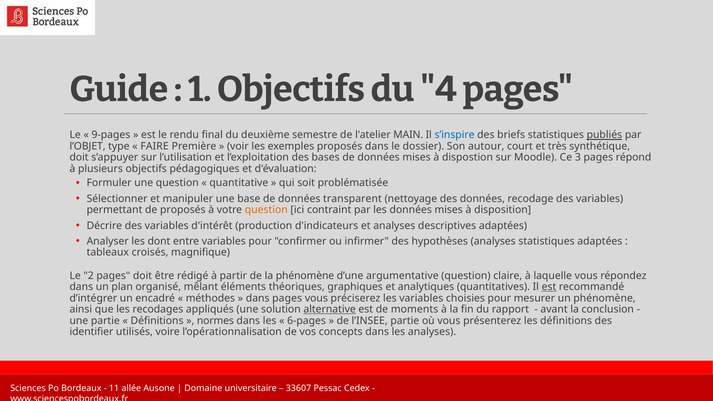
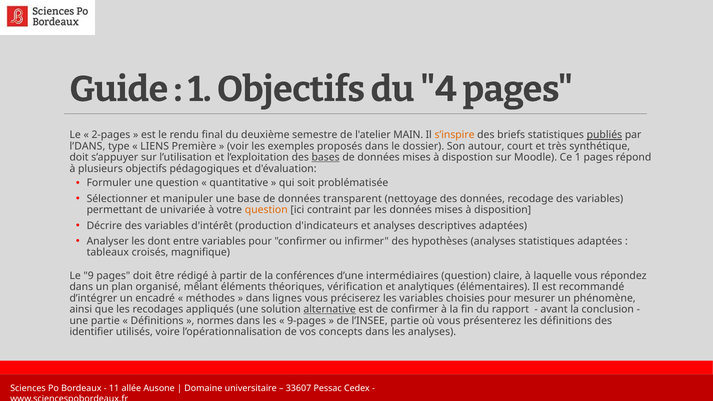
9-pages: 9-pages -> 2-pages
s’inspire colour: blue -> orange
l’OBJET: l’OBJET -> l’DANS
FAIRE: FAIRE -> LIENS
bases underline: none -> present
Ce 3: 3 -> 1
de proposés: proposés -> univariée
2: 2 -> 9
la phénomène: phénomène -> conférences
argumentative: argumentative -> intermédiaires
graphiques: graphiques -> vérification
quantitatives: quantitatives -> élémentaires
est at (549, 287) underline: present -> none
dans pages: pages -> lignes
de moments: moments -> confirmer
6-pages: 6-pages -> 9-pages
